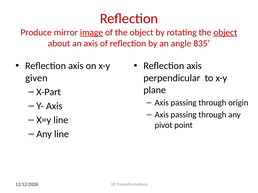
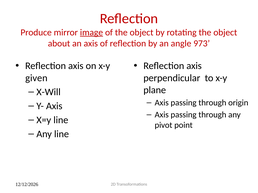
object at (225, 32) underline: present -> none
835: 835 -> 973
X-Part: X-Part -> X-Will
